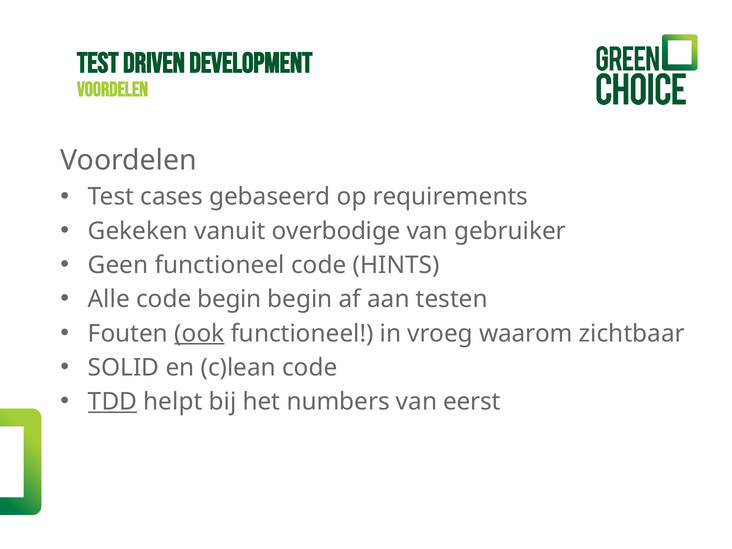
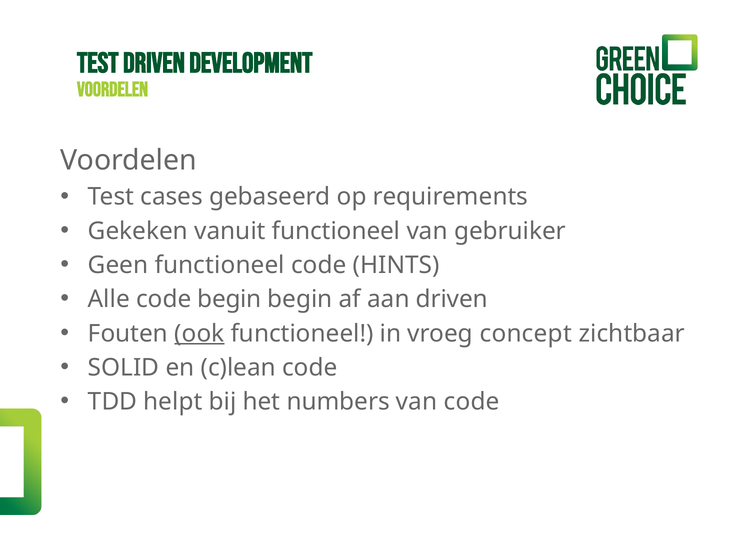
vanuit overbodige: overbodige -> functioneel
aan testen: testen -> driven
waarom: waarom -> concept
TDD underline: present -> none
van eerst: eerst -> code
